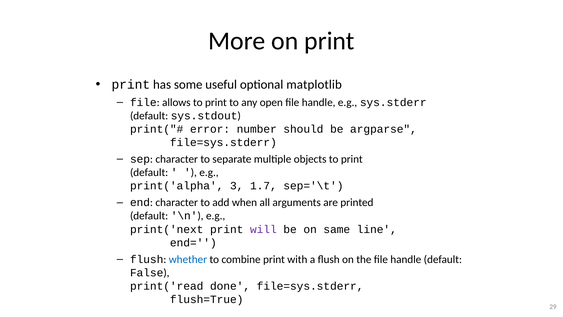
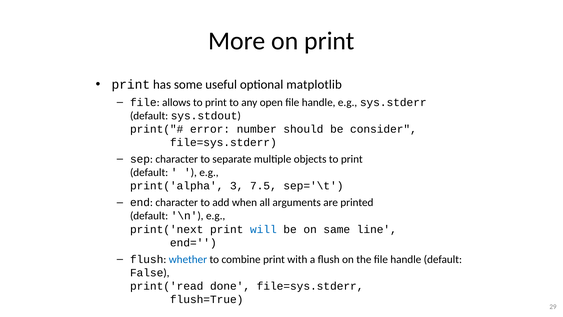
argparse: argparse -> consider
1.7: 1.7 -> 7.5
will colour: purple -> blue
